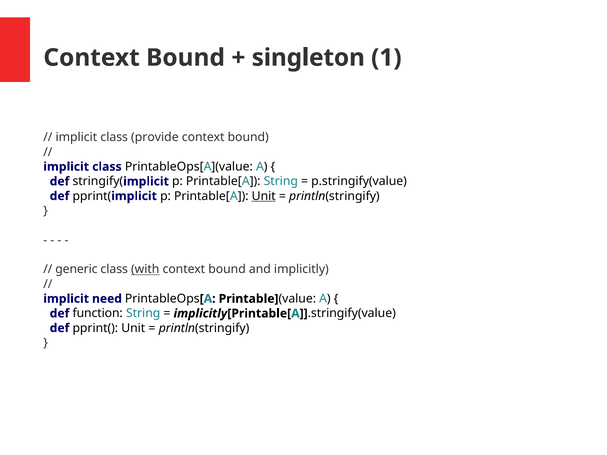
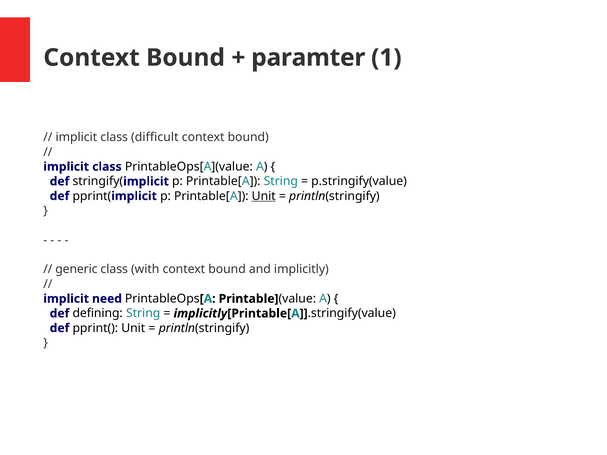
singleton: singleton -> paramter
provide: provide -> difficult
with underline: present -> none
function: function -> defining
